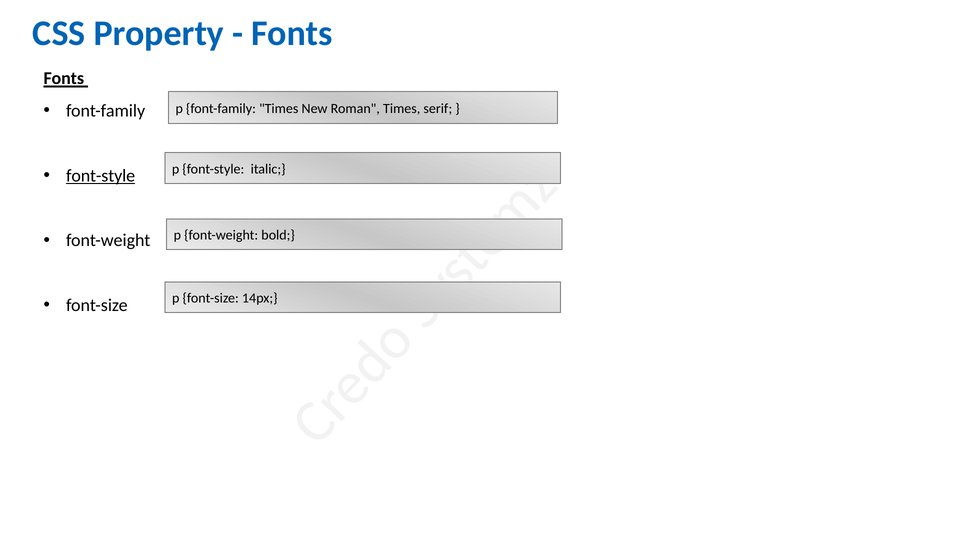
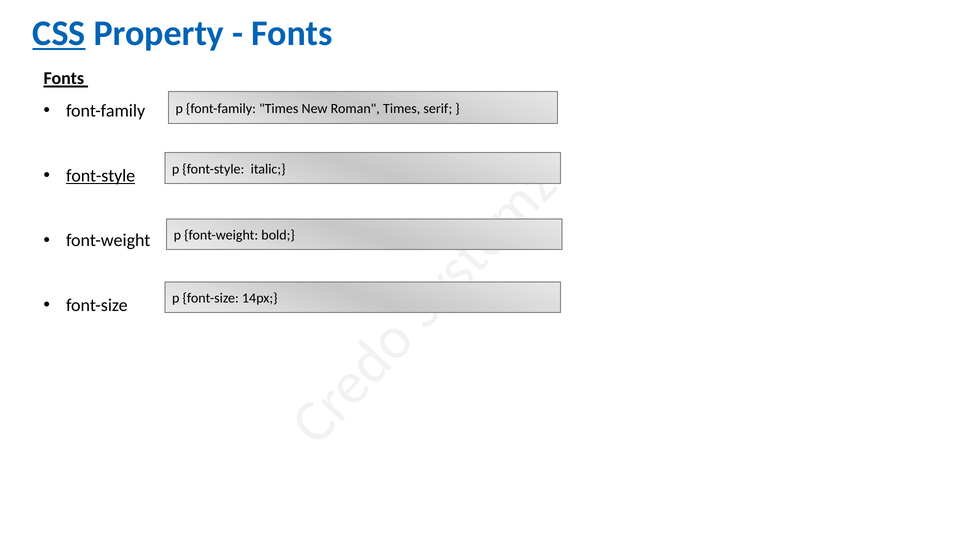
CSS underline: none -> present
